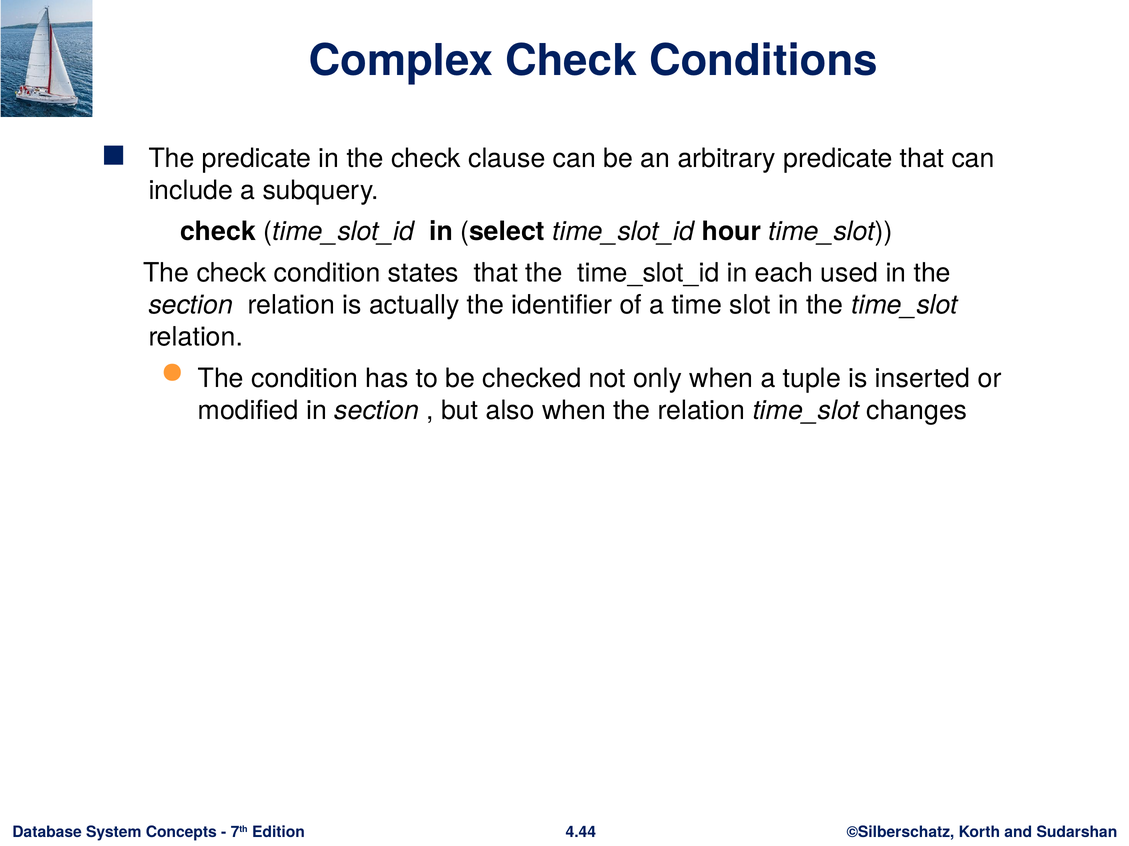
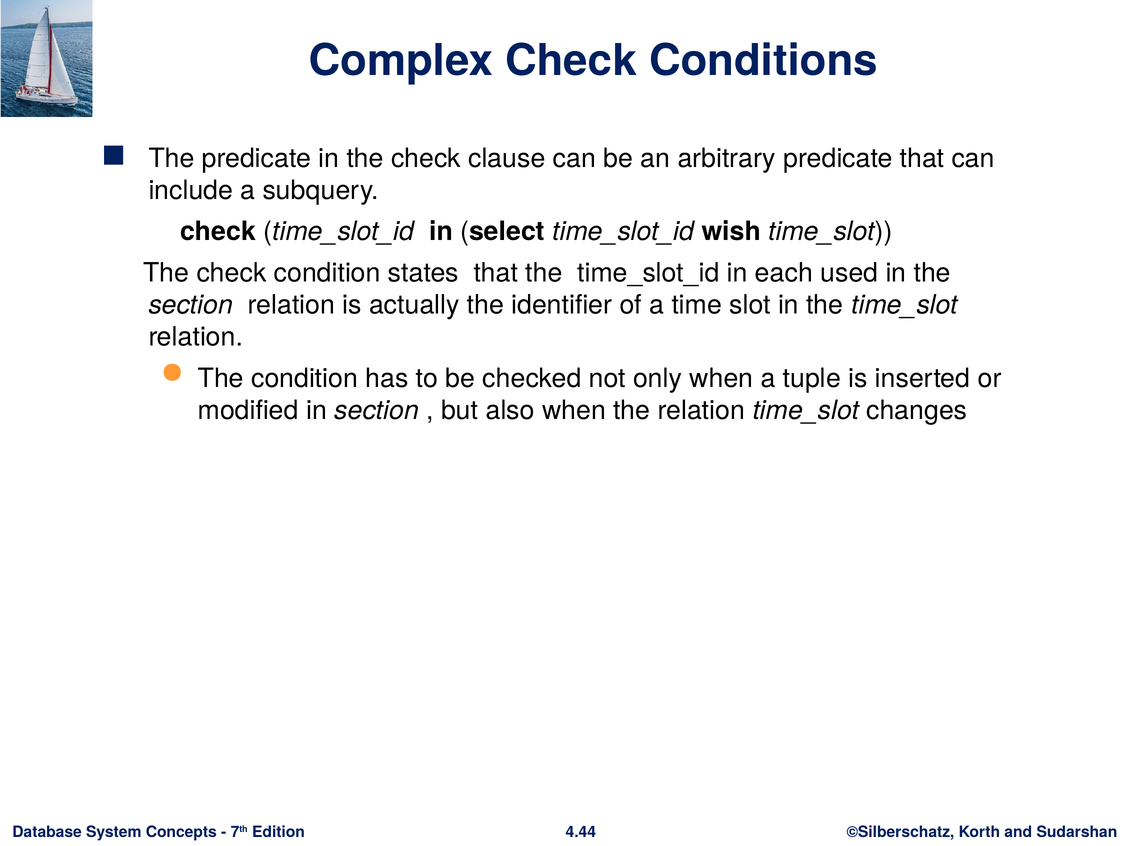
hour: hour -> wish
